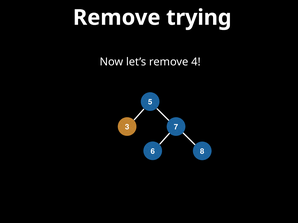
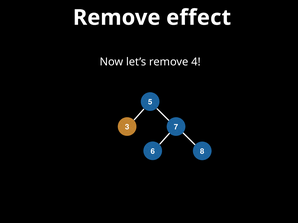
trying: trying -> effect
